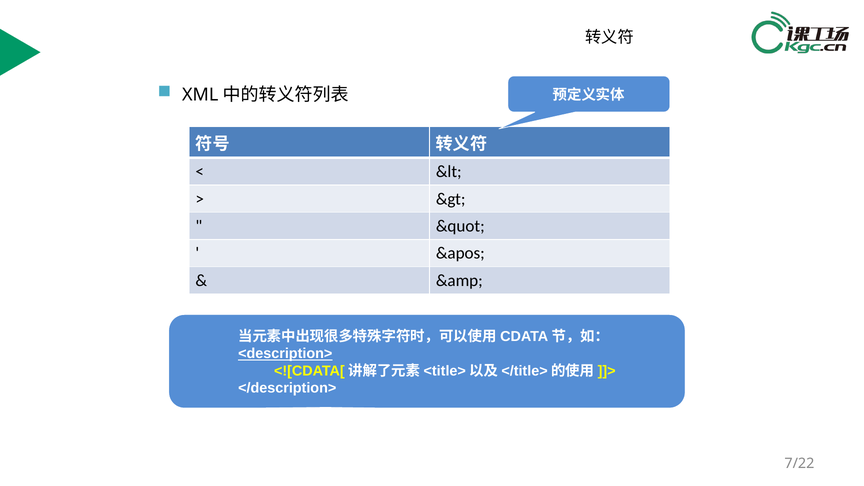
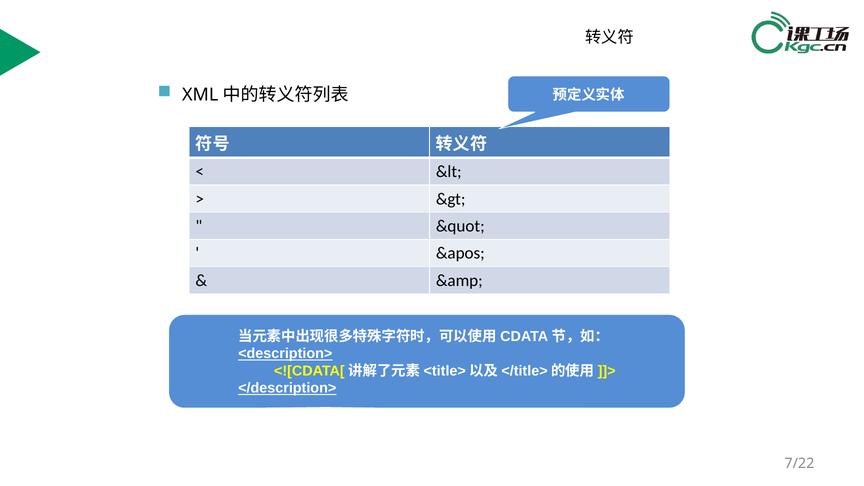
</description> underline: none -> present
